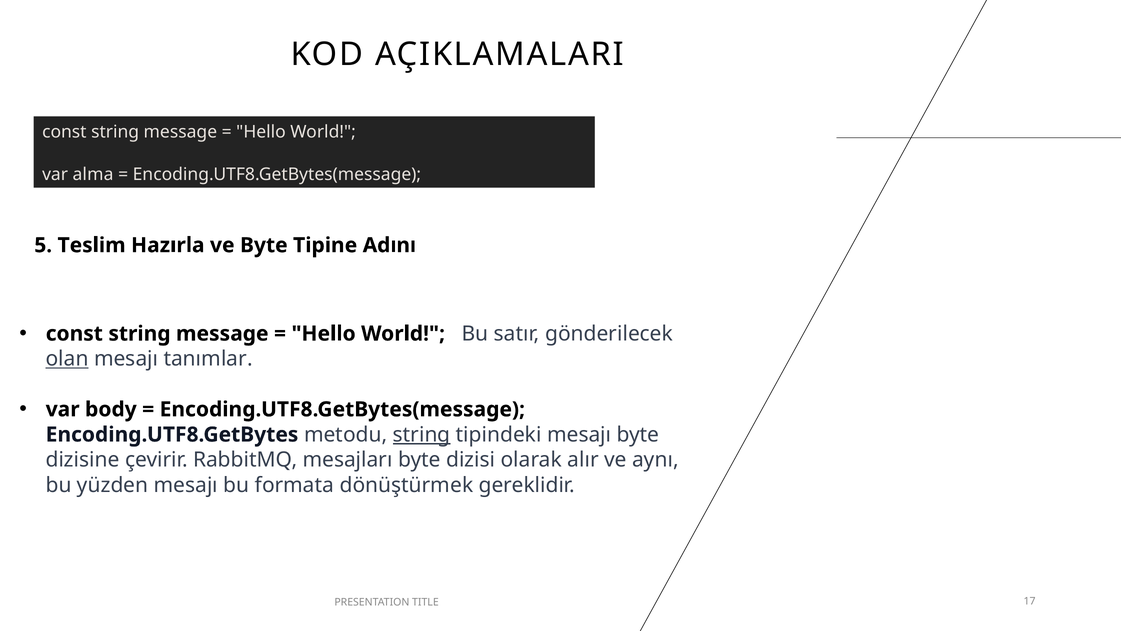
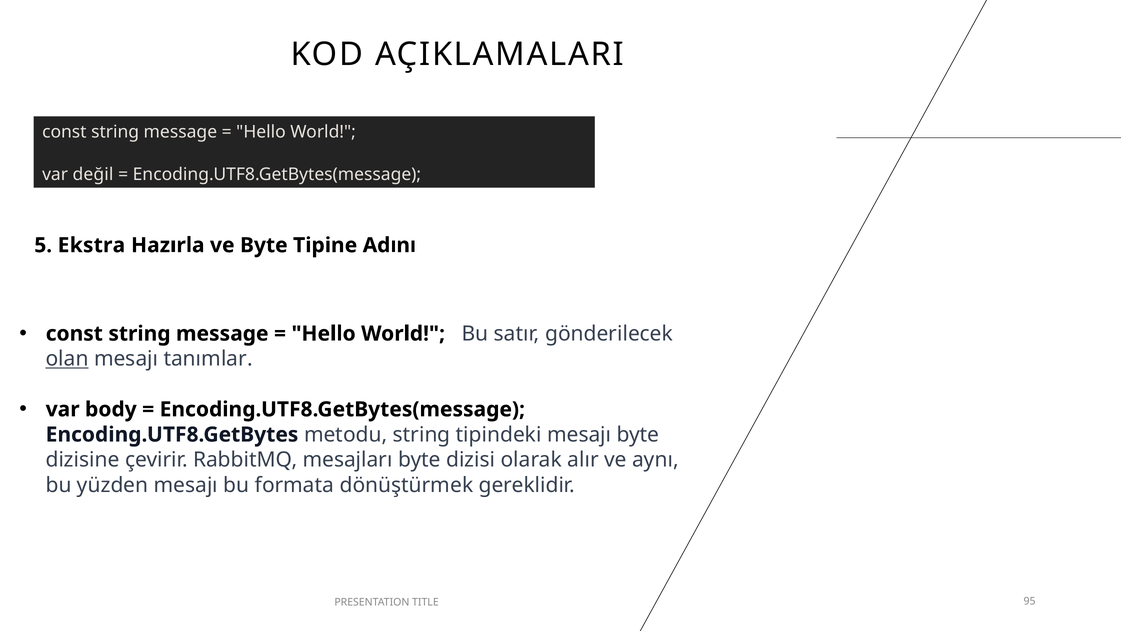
alma: alma -> değil
Teslim: Teslim -> Ekstra
string at (422, 434) underline: present -> none
17: 17 -> 95
